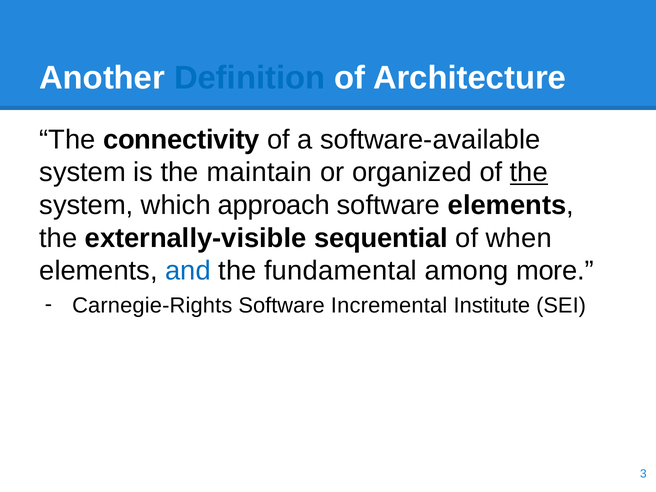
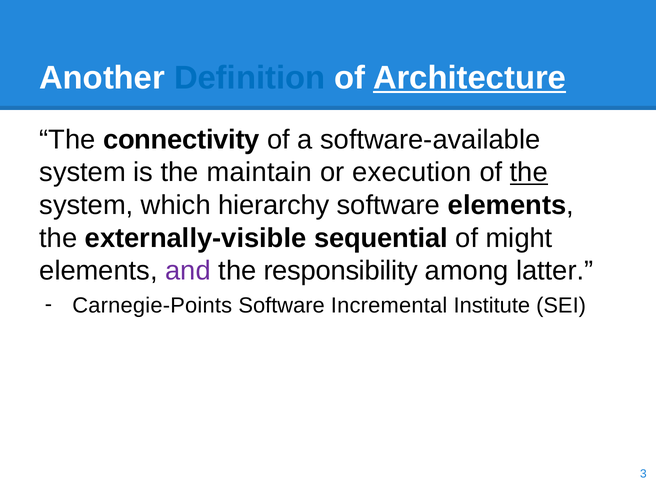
Architecture underline: none -> present
organized: organized -> execution
approach: approach -> hierarchy
when: when -> might
and colour: blue -> purple
fundamental: fundamental -> responsibility
more: more -> latter
Carnegie-Rights: Carnegie-Rights -> Carnegie-Points
